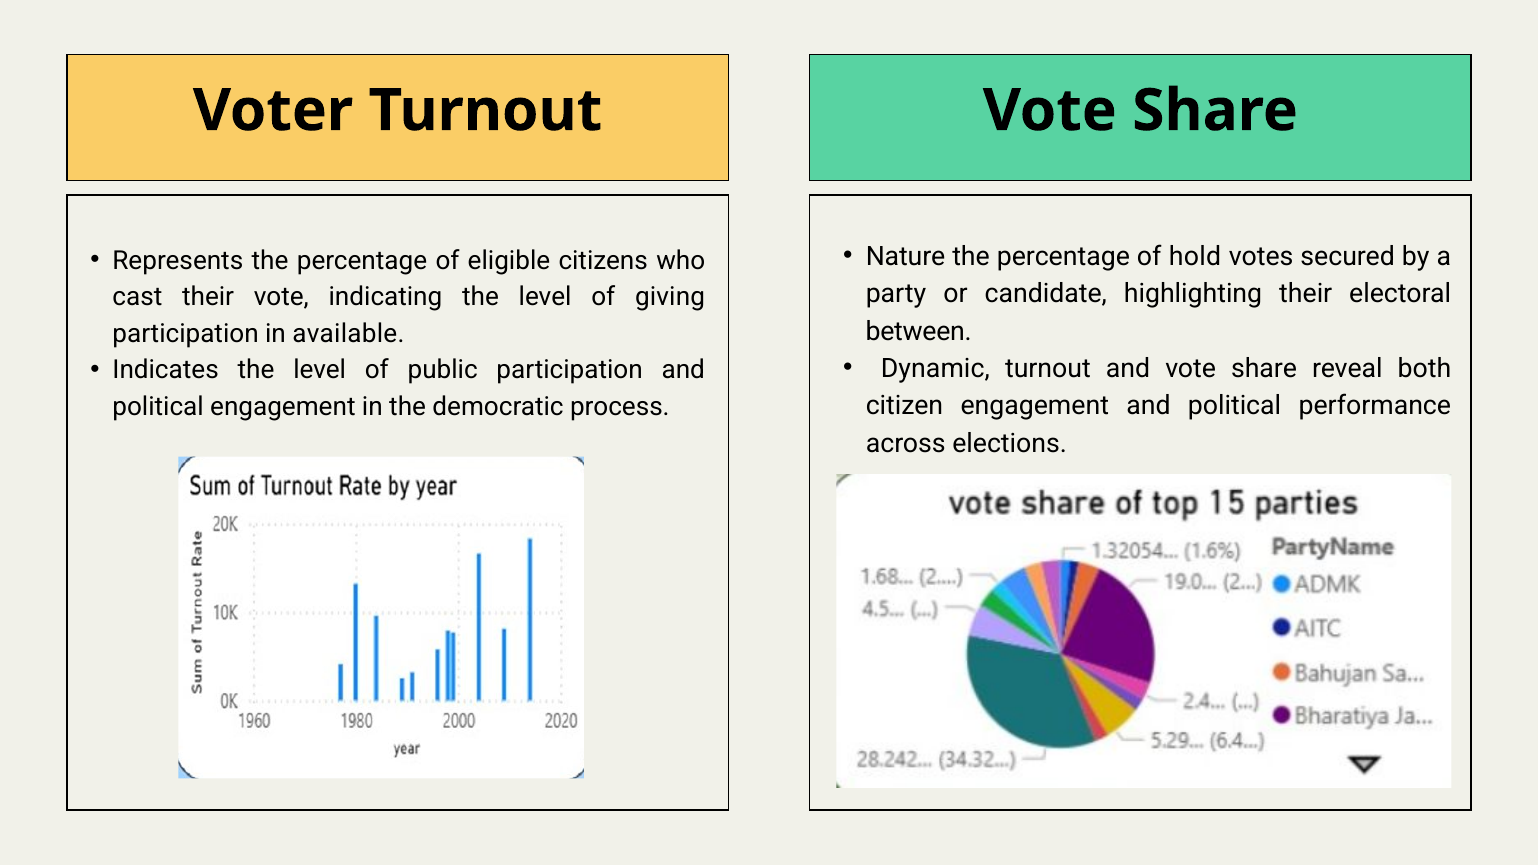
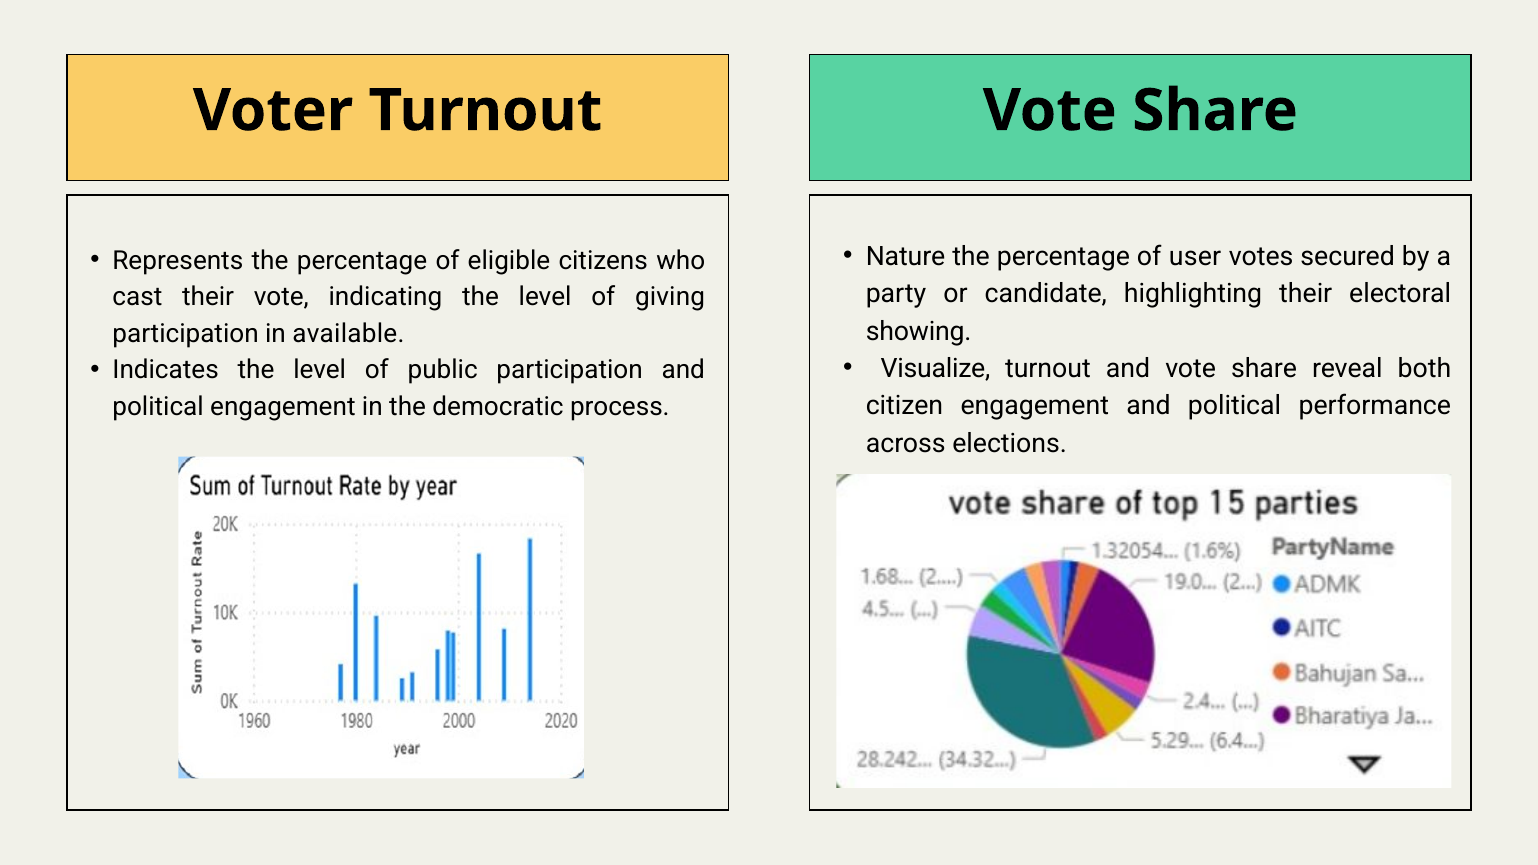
hold: hold -> user
between: between -> showing
Dynamic: Dynamic -> Visualize
